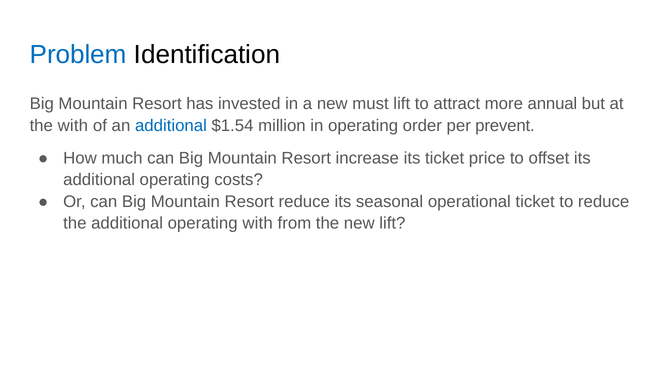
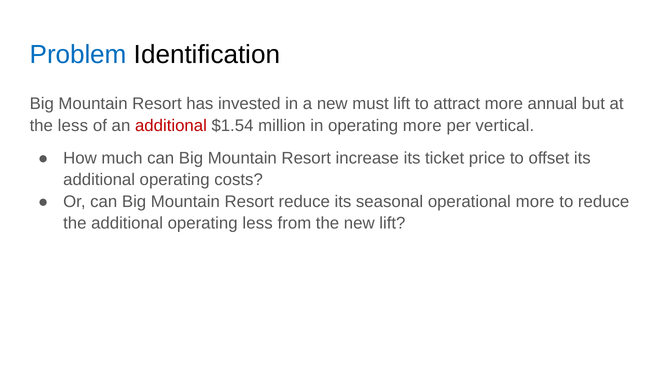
the with: with -> less
additional at (171, 126) colour: blue -> red
operating order: order -> more
prevent: prevent -> vertical
operational ticket: ticket -> more
operating with: with -> less
